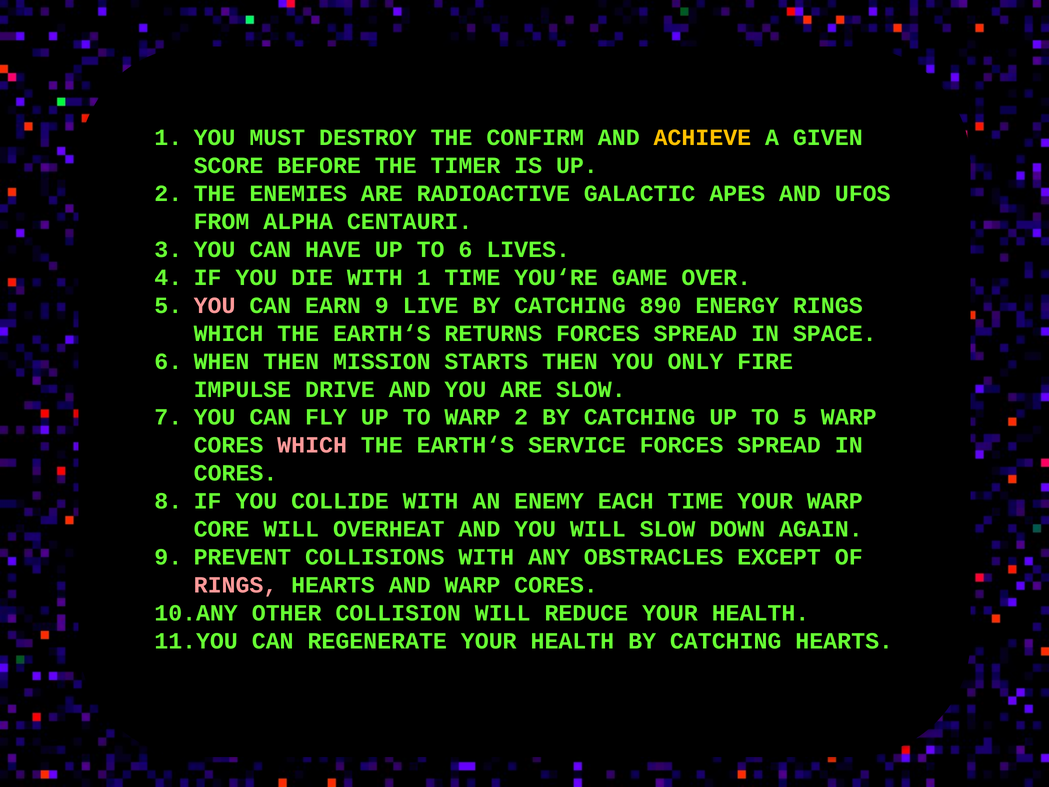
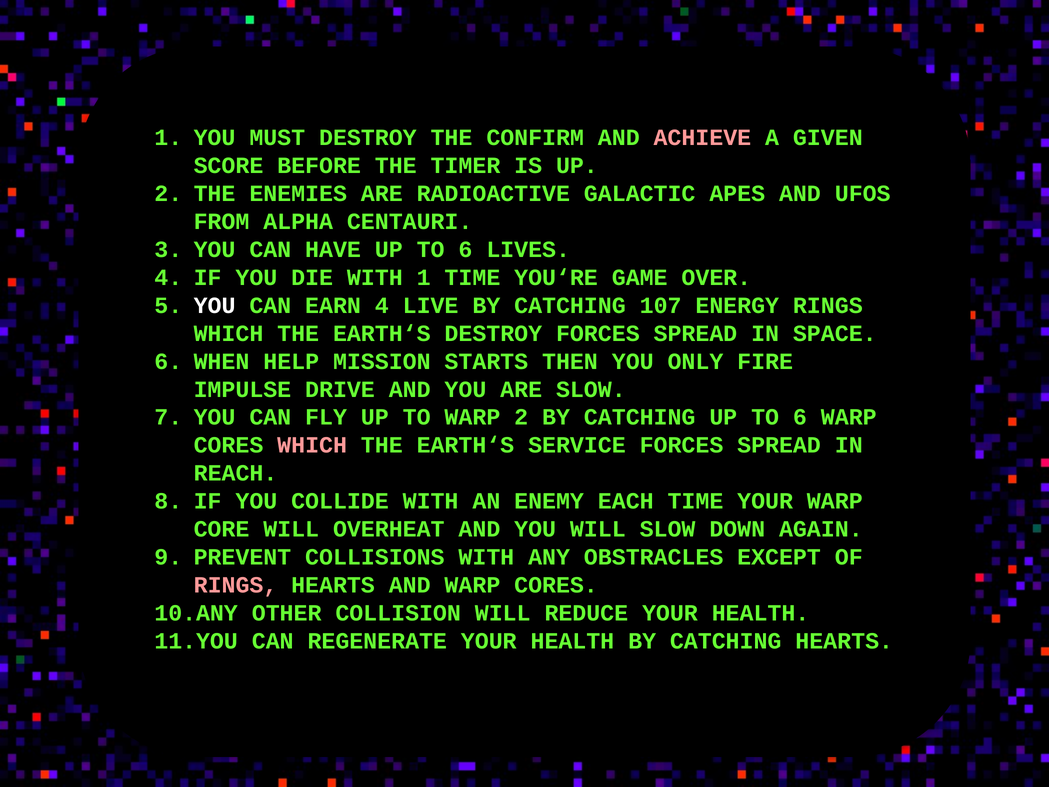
ACHIEVE colour: yellow -> pink
YOU at (215, 305) colour: pink -> white
EARN 9: 9 -> 4
890: 890 -> 107
EARTH‘S RETURNS: RETURNS -> DESTROY
WHEN THEN: THEN -> HELP
CATCHING UP TO 5: 5 -> 6
CORES at (236, 473): CORES -> REACH
